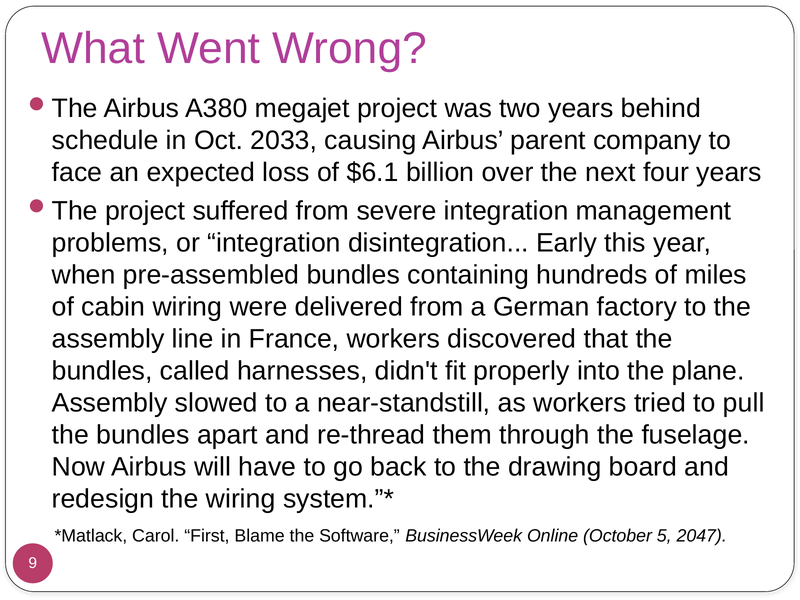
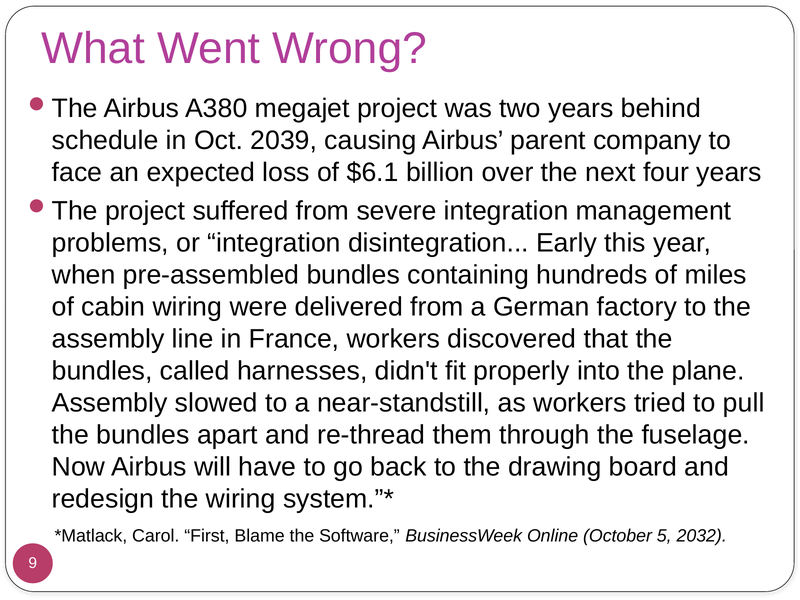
2033: 2033 -> 2039
2047: 2047 -> 2032
